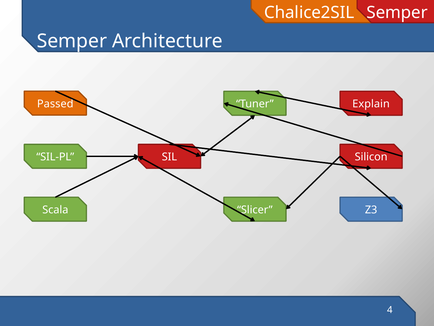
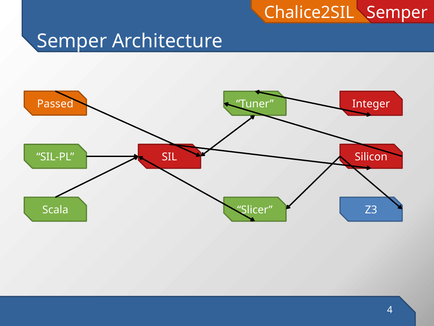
Explain: Explain -> Integer
